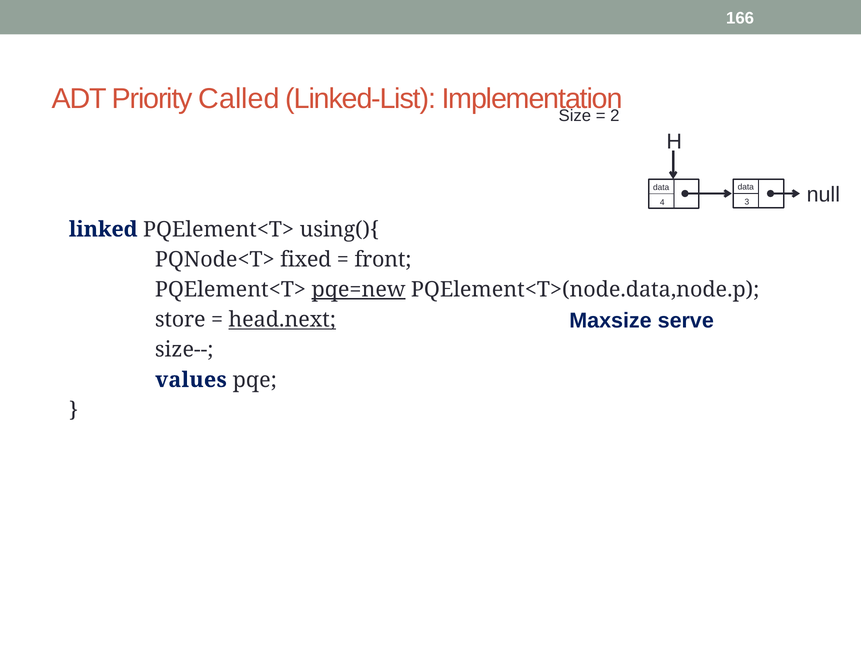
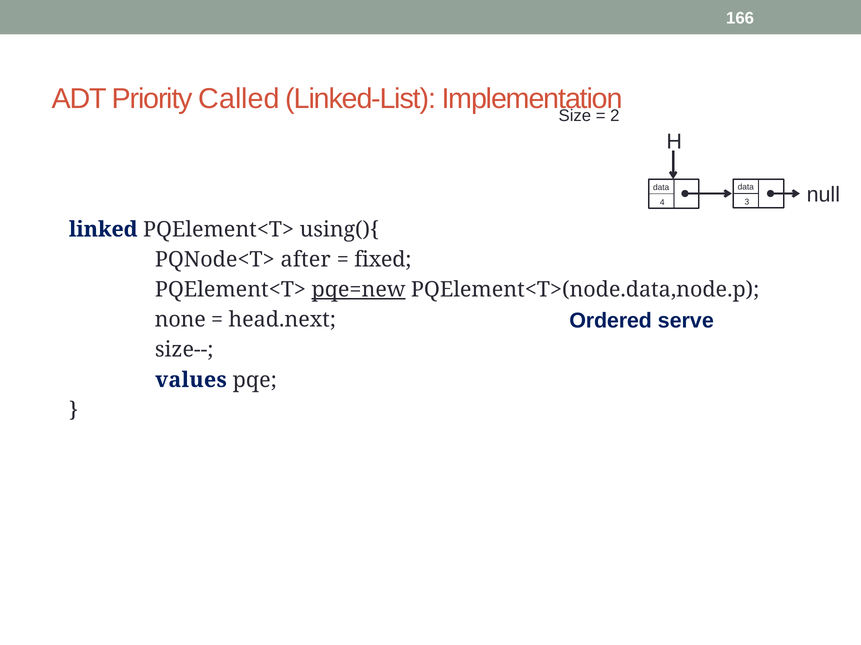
fixed: fixed -> after
front: front -> fixed
Maxsize: Maxsize -> Ordered
store: store -> none
head.next underline: present -> none
